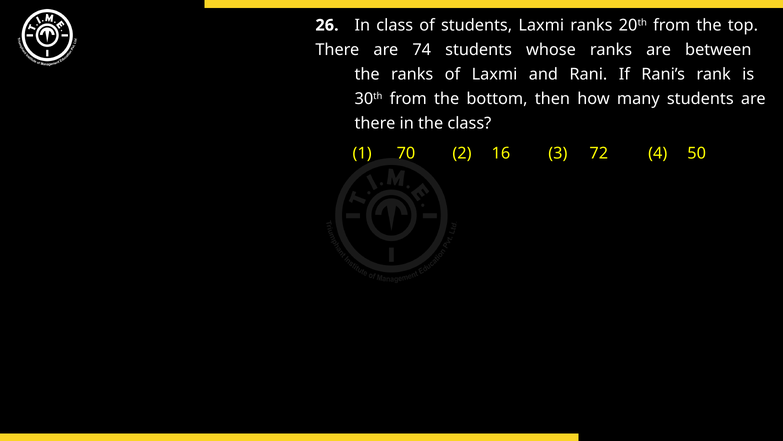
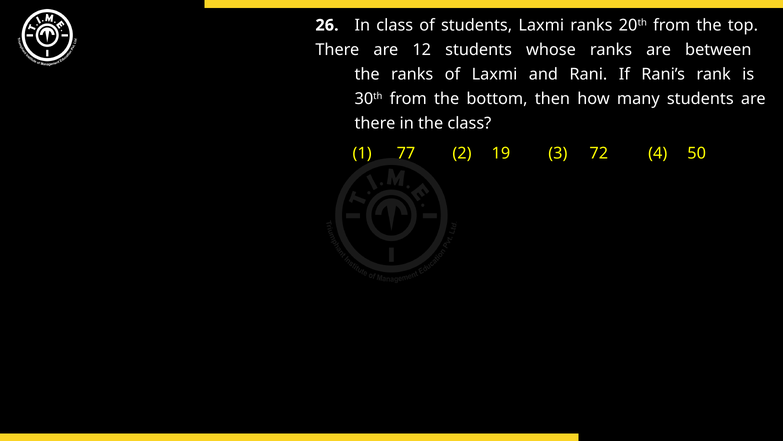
74: 74 -> 12
70: 70 -> 77
16: 16 -> 19
